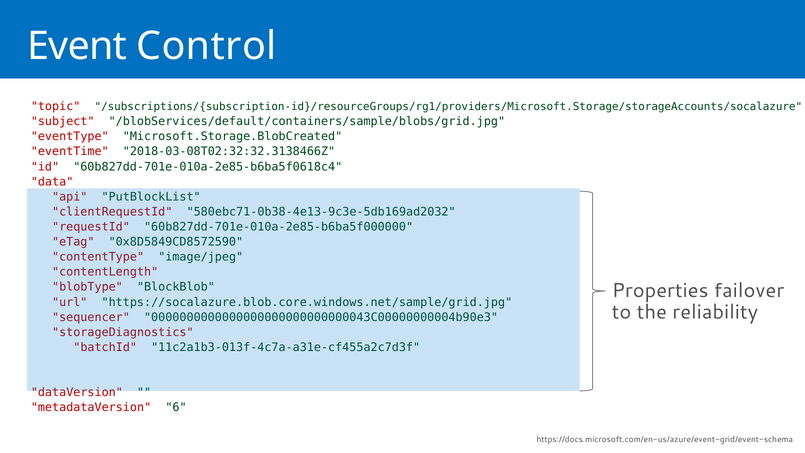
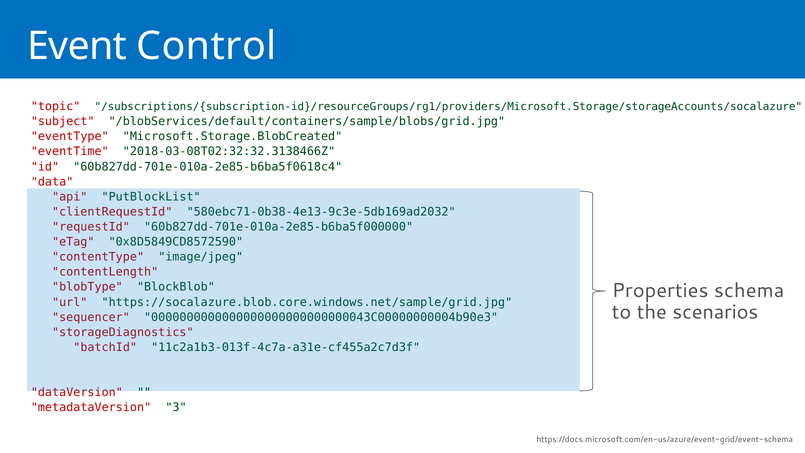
failover: failover -> schema
reliability: reliability -> scenarios
6: 6 -> 3
